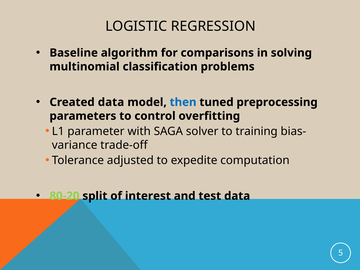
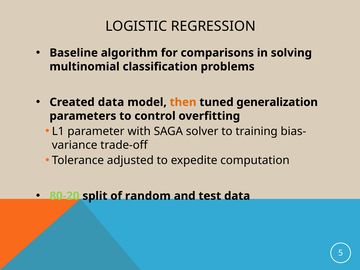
then colour: blue -> orange
preprocessing: preprocessing -> generalization
interest: interest -> random
